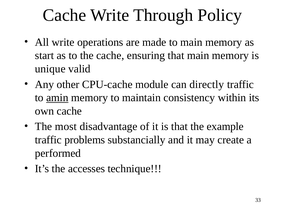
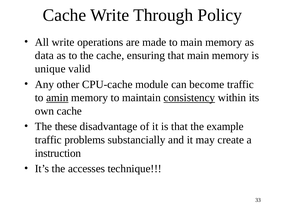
start: start -> data
directly: directly -> become
consistency underline: none -> present
most: most -> these
performed: performed -> instruction
